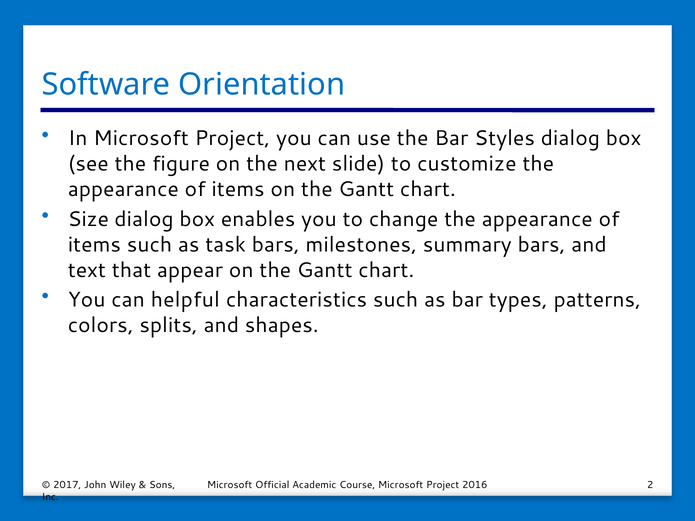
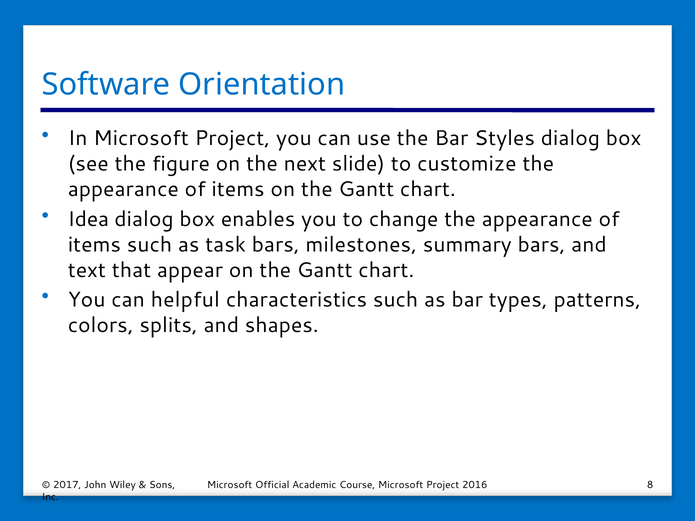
Size: Size -> Idea
2: 2 -> 8
